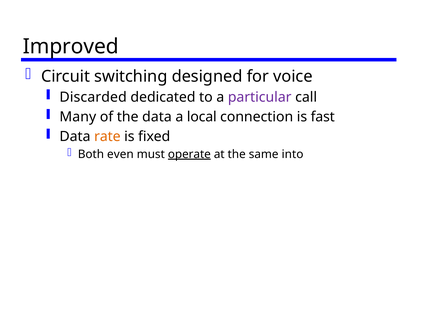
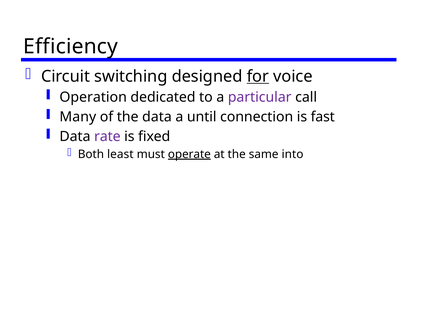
Improved: Improved -> Efficiency
for underline: none -> present
Discarded: Discarded -> Operation
local: local -> until
rate colour: orange -> purple
even: even -> least
